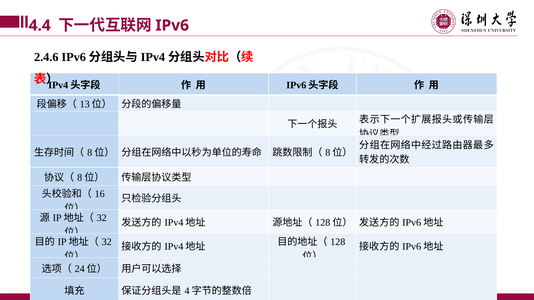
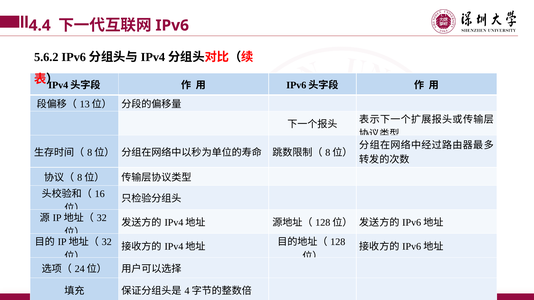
2.4.6: 2.4.6 -> 5.6.2
